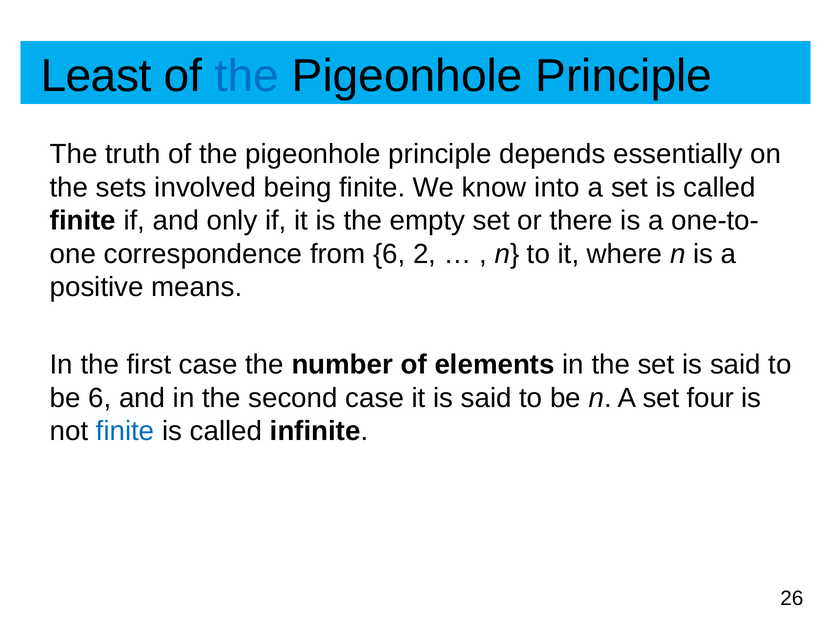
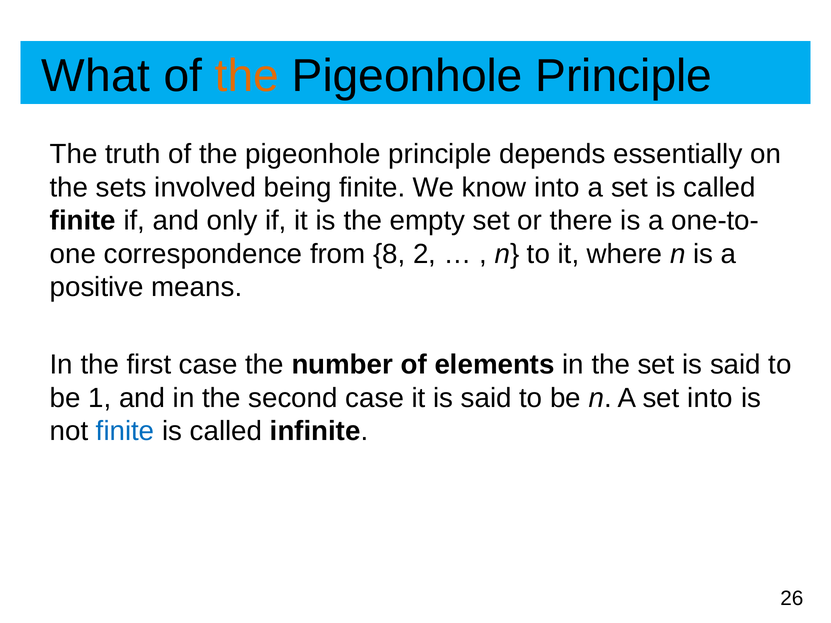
Least: Least -> What
the at (247, 76) colour: blue -> orange
from 6: 6 -> 8
be 6: 6 -> 1
set four: four -> into
